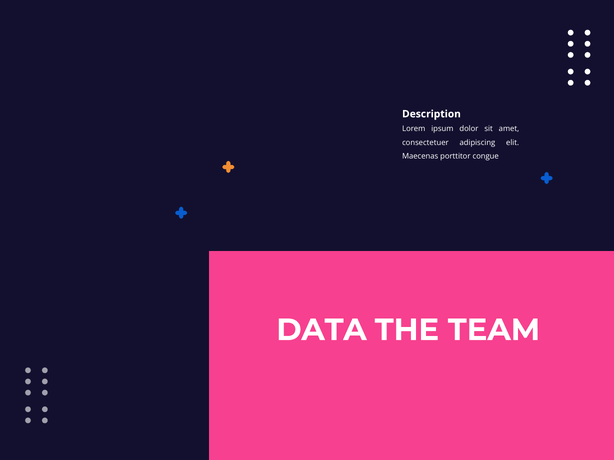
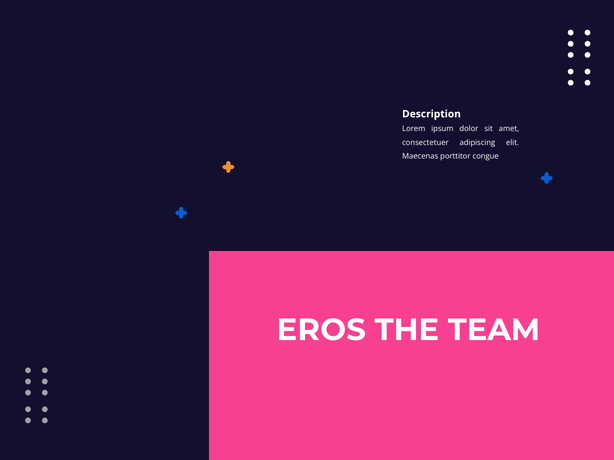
DATA: DATA -> EROS
